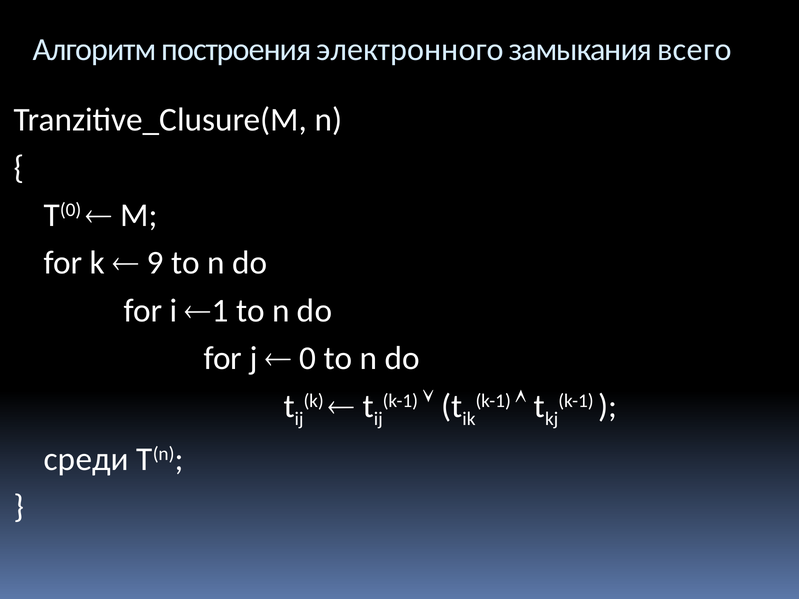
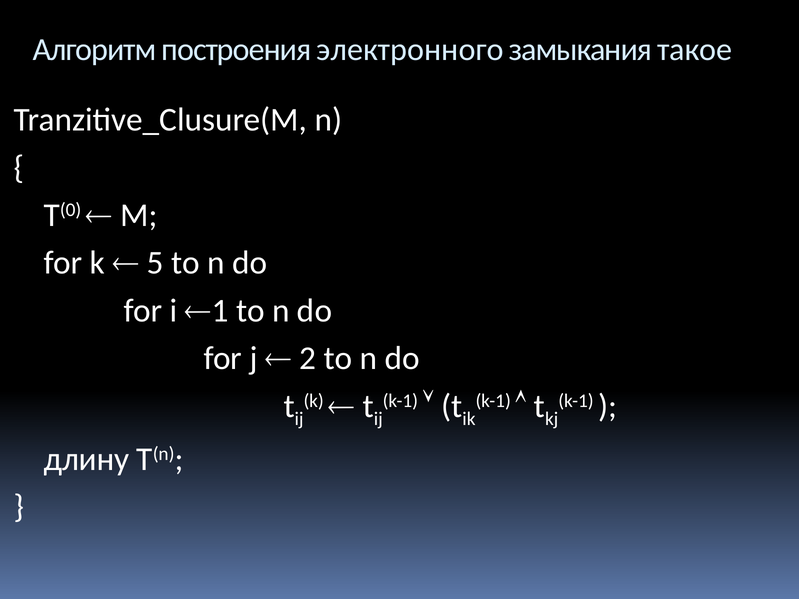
всего: всего -> такое
9: 9 -> 5
0: 0 -> 2
среди: среди -> длину
